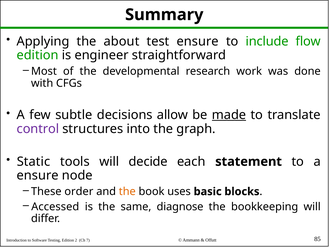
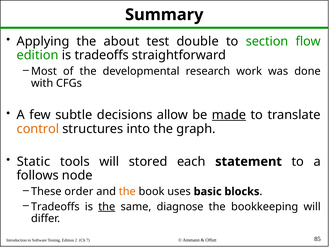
test ensure: ensure -> double
include: include -> section
is engineer: engineer -> tradeoffs
control colour: purple -> orange
decide: decide -> stored
ensure at (38, 175): ensure -> follows
Accessed at (55, 207): Accessed -> Tradeoffs
the at (107, 207) underline: none -> present
